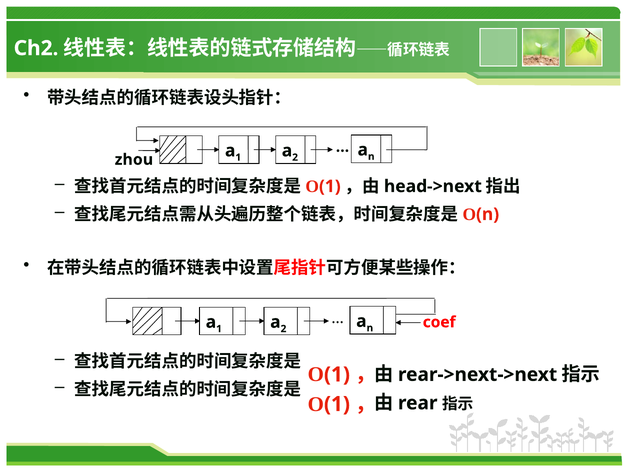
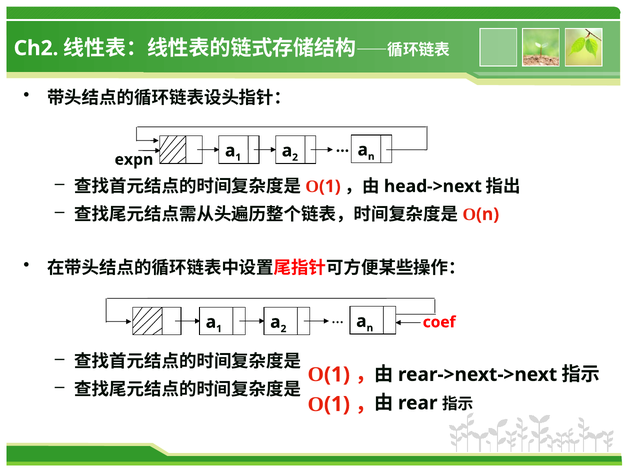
zhou: zhou -> expn
